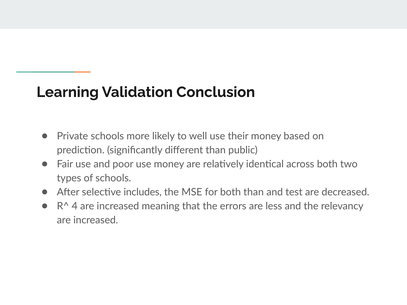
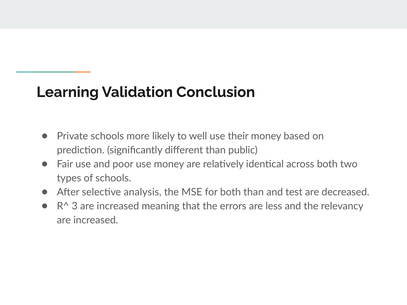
includes: includes -> analysis
4: 4 -> 3
